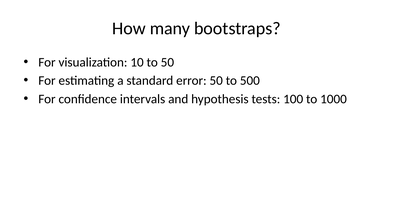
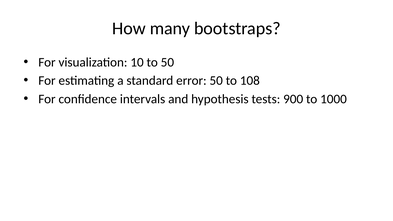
500: 500 -> 108
100: 100 -> 900
